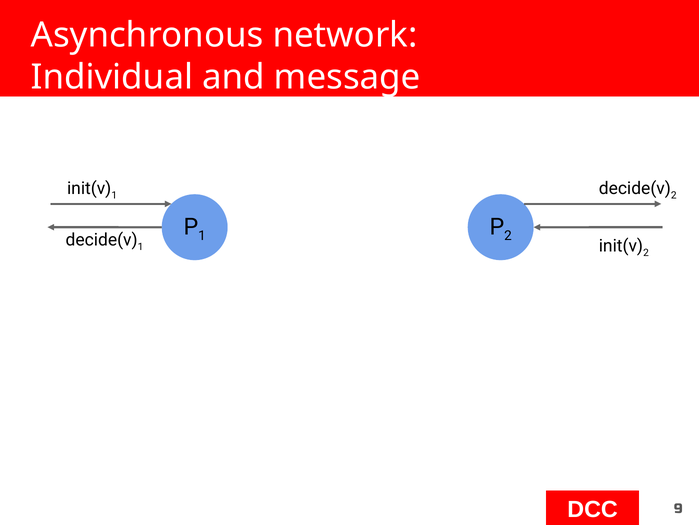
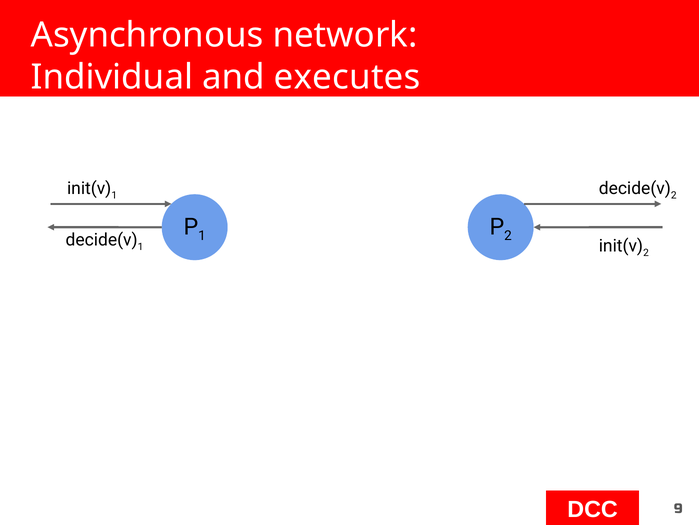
message: message -> executes
